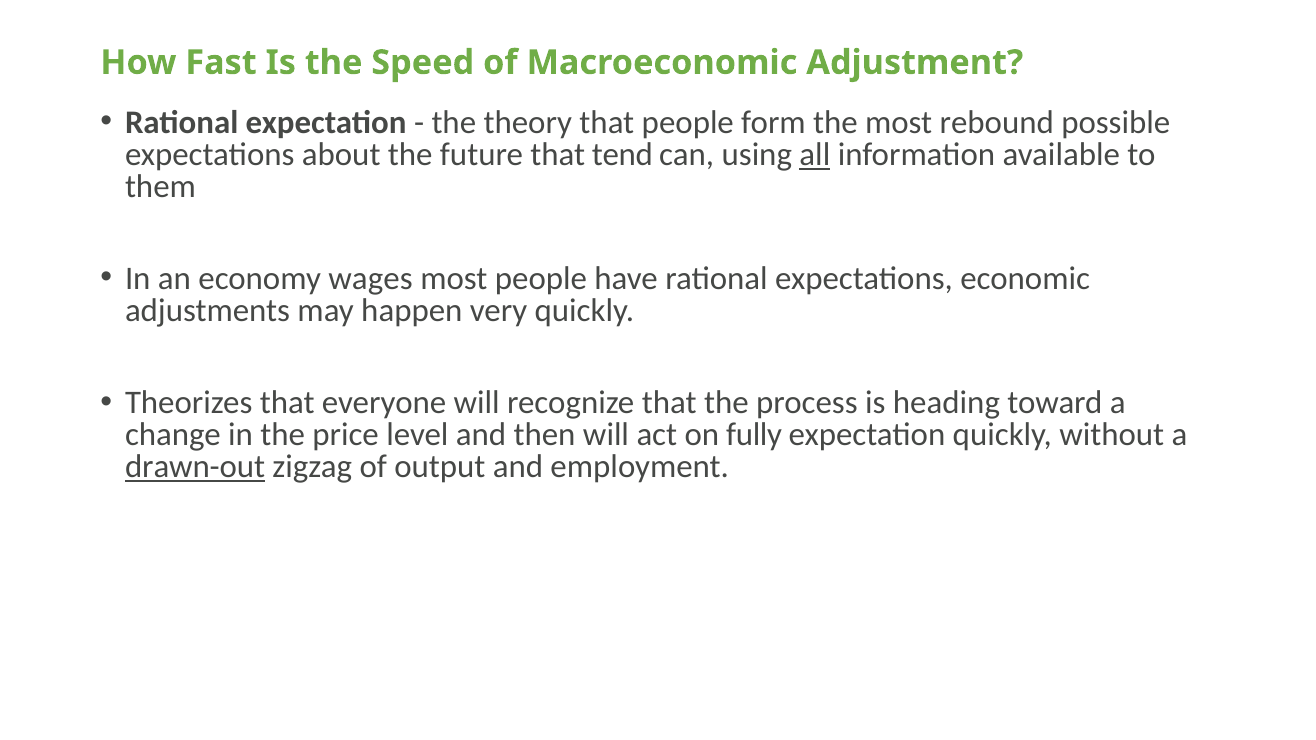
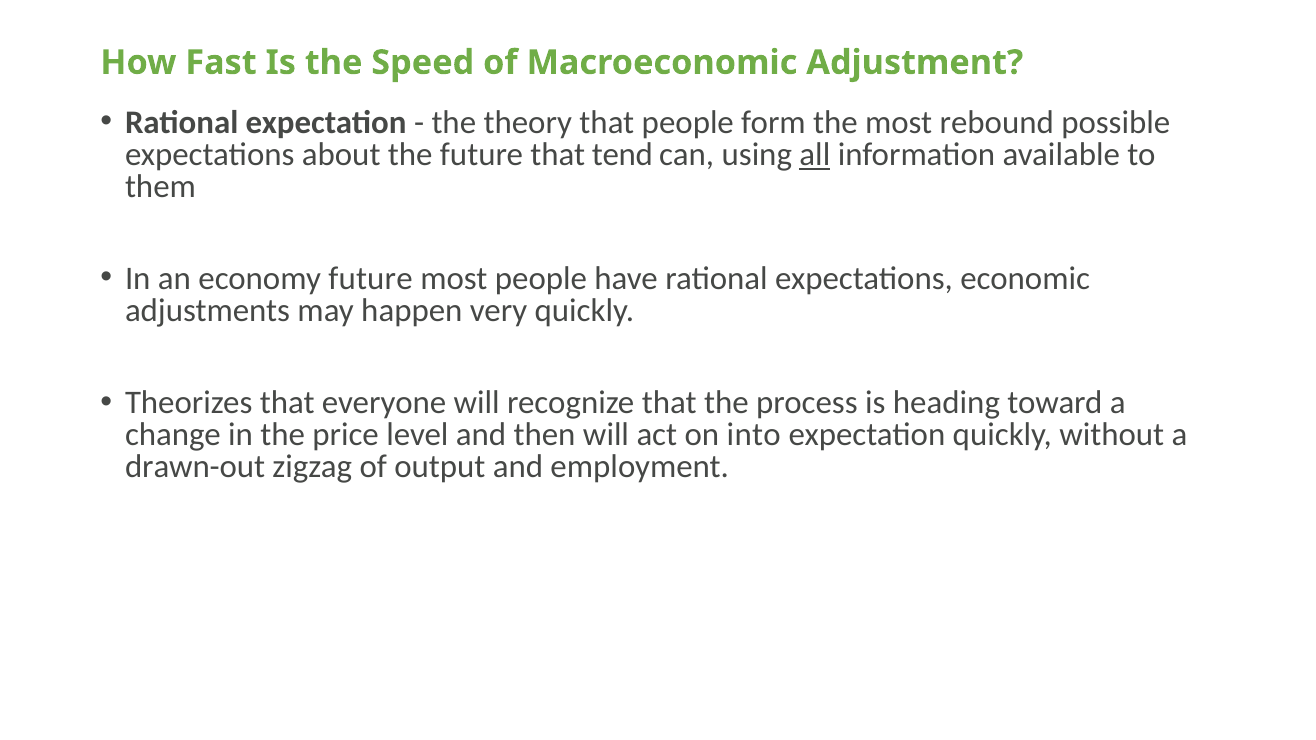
economy wages: wages -> future
fully: fully -> into
drawn-out underline: present -> none
